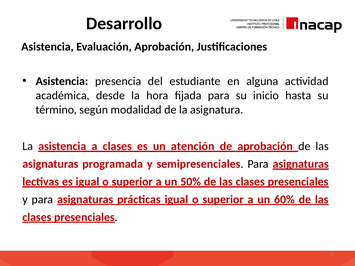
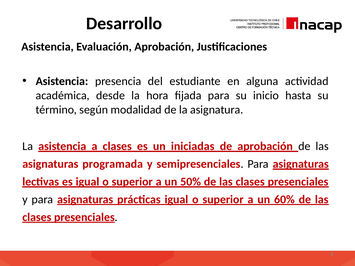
atención: atención -> iniciadas
